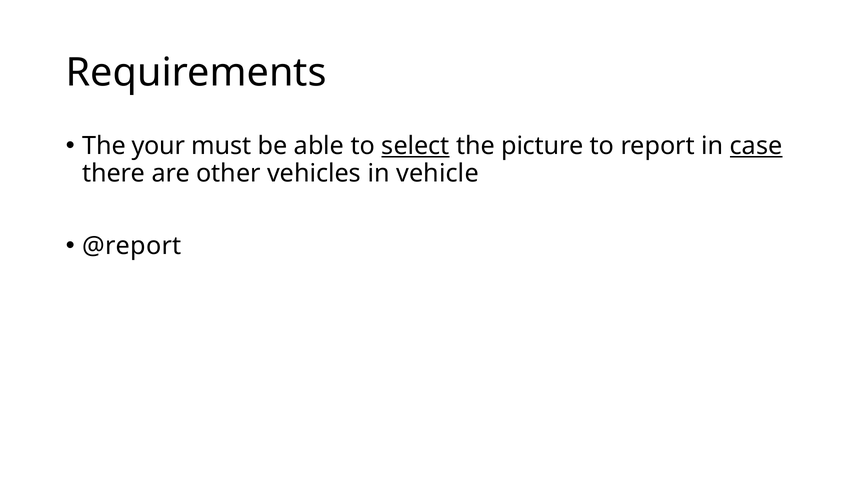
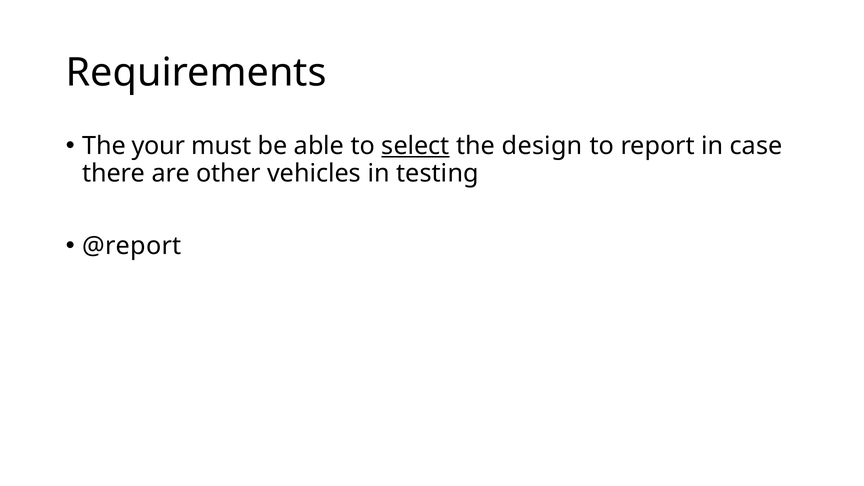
picture: picture -> design
case underline: present -> none
vehicle: vehicle -> testing
